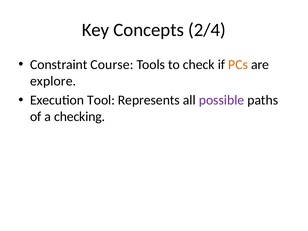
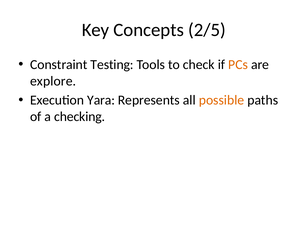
2/4: 2/4 -> 2/5
Course: Course -> Testing
Tool: Tool -> Yara
possible colour: purple -> orange
